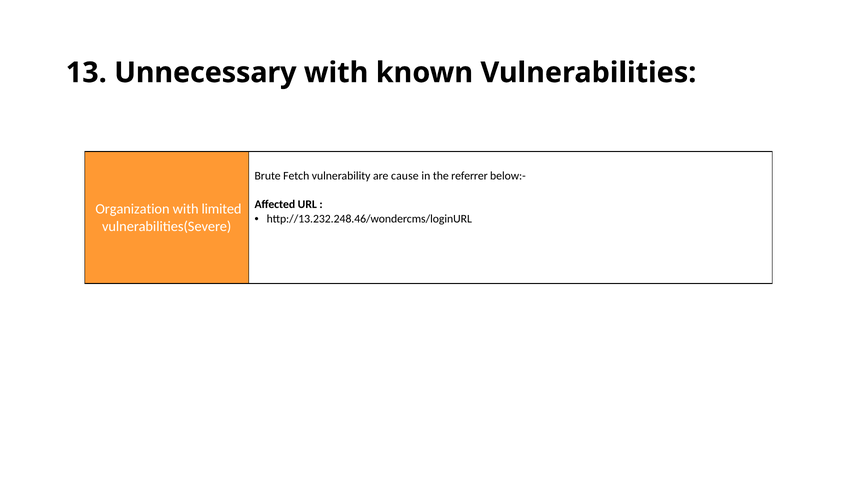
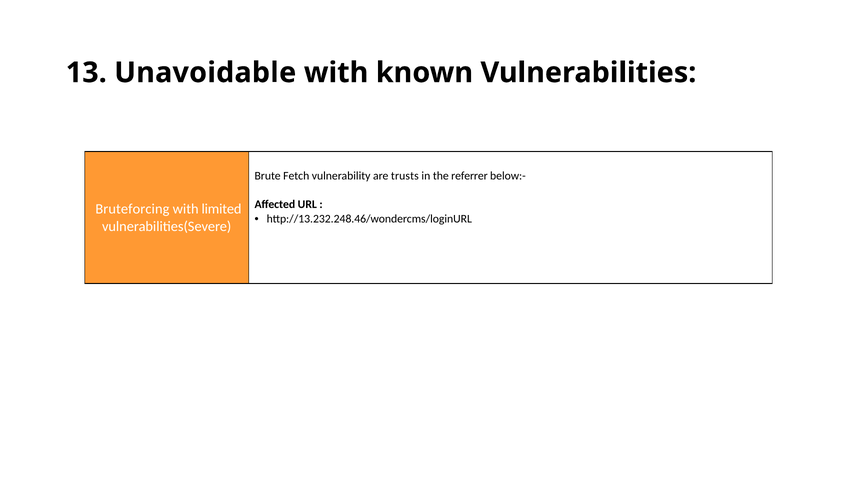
Unnecessary: Unnecessary -> Unavoidable
cause: cause -> trusts
Organization: Organization -> Bruteforcing
